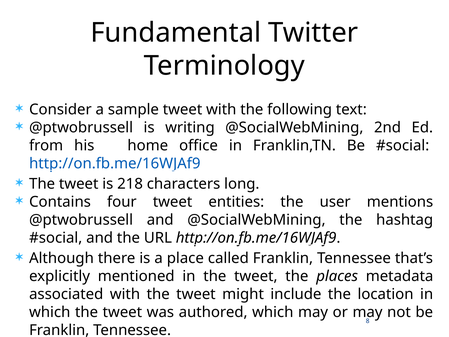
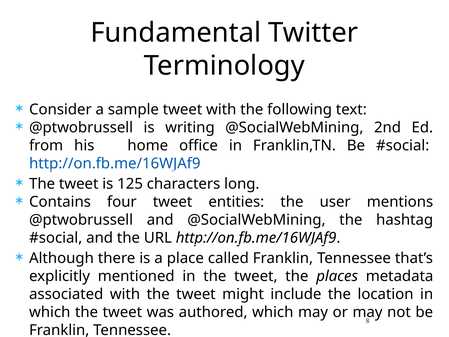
218: 218 -> 125
